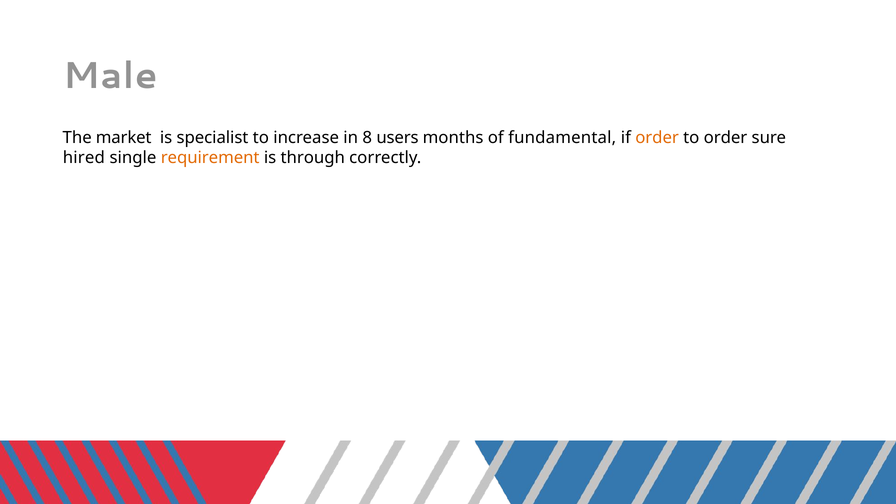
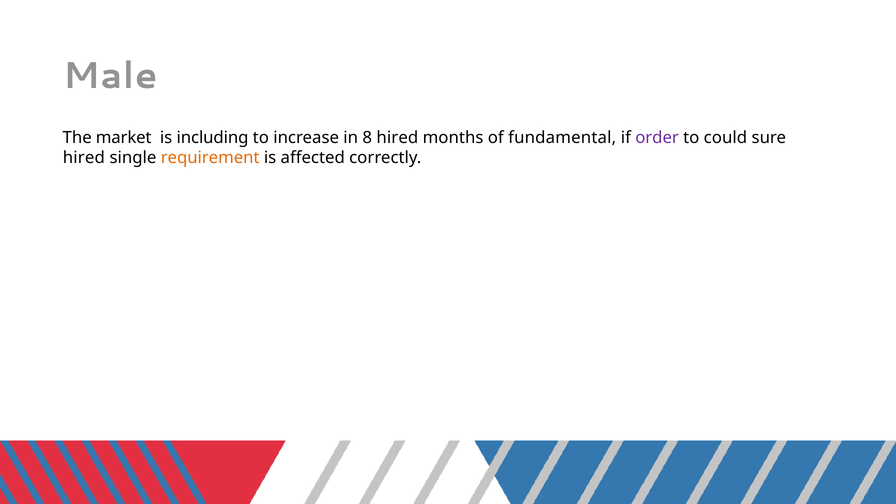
specialist: specialist -> including
8 users: users -> hired
order at (657, 137) colour: orange -> purple
to order: order -> could
through: through -> affected
